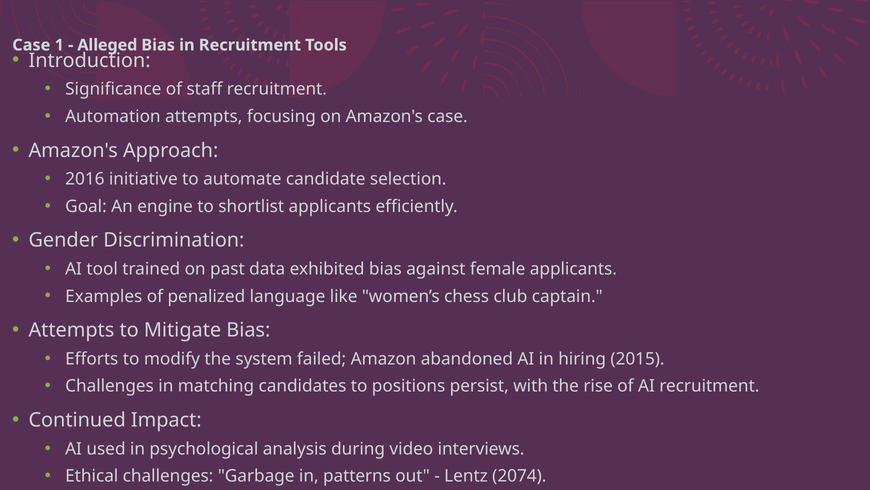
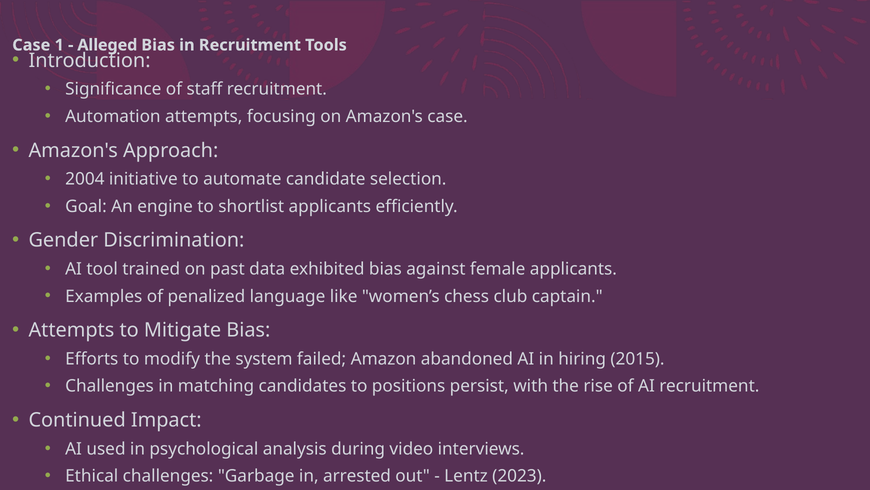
2016: 2016 -> 2004
patterns: patterns -> arrested
2074: 2074 -> 2023
